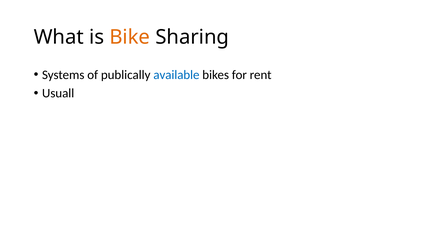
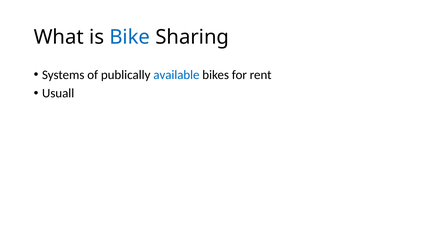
Bike colour: orange -> blue
